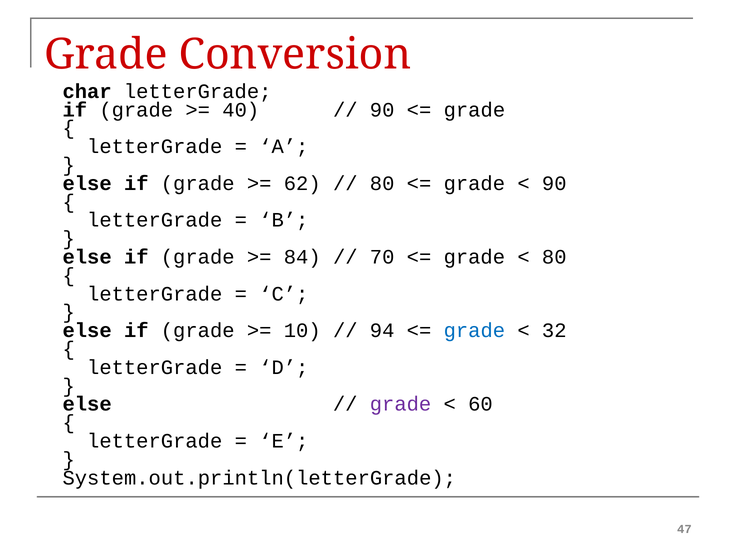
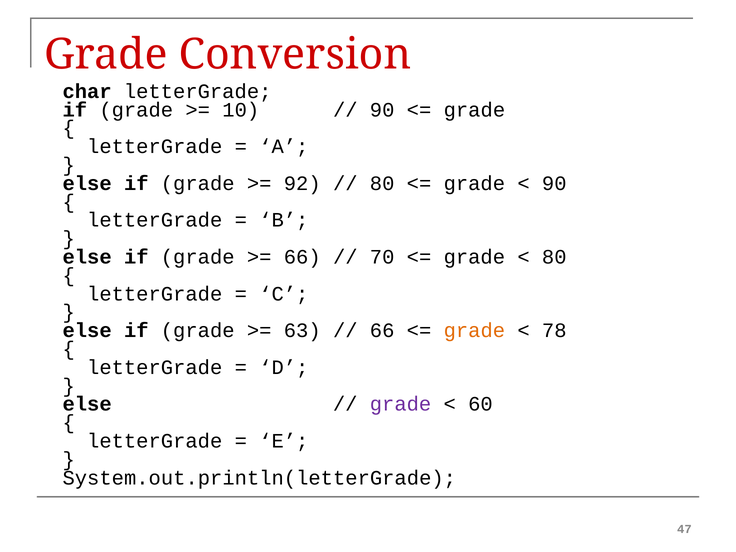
40: 40 -> 10
62: 62 -> 92
84 at (302, 257): 84 -> 66
10: 10 -> 63
94 at (382, 331): 94 -> 66
grade at (474, 331) colour: blue -> orange
32: 32 -> 78
